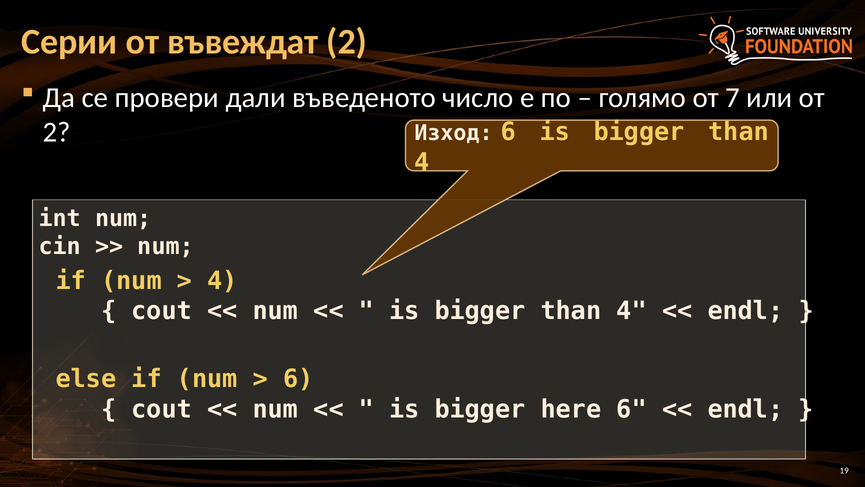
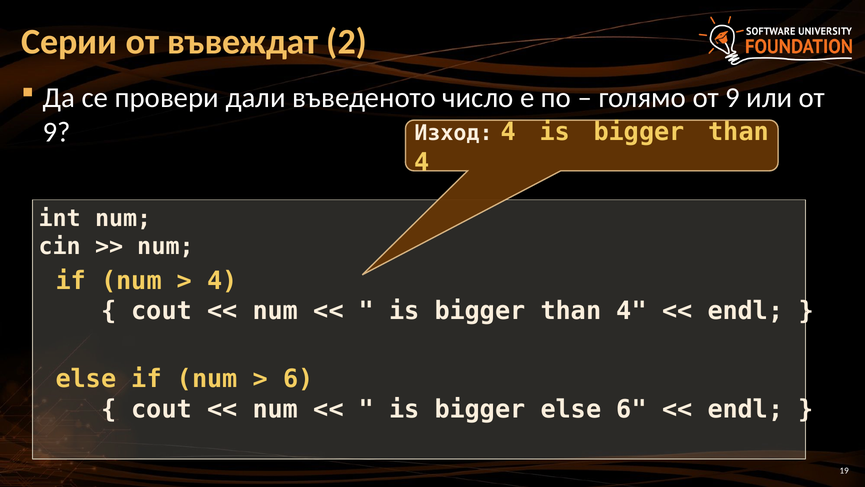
голямо от 7: 7 -> 9
2 at (57, 132): 2 -> 9
Изход 6: 6 -> 4
bigger here: here -> else
